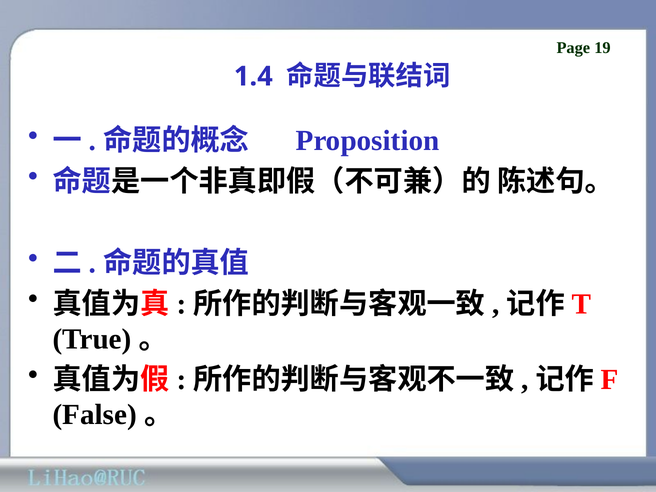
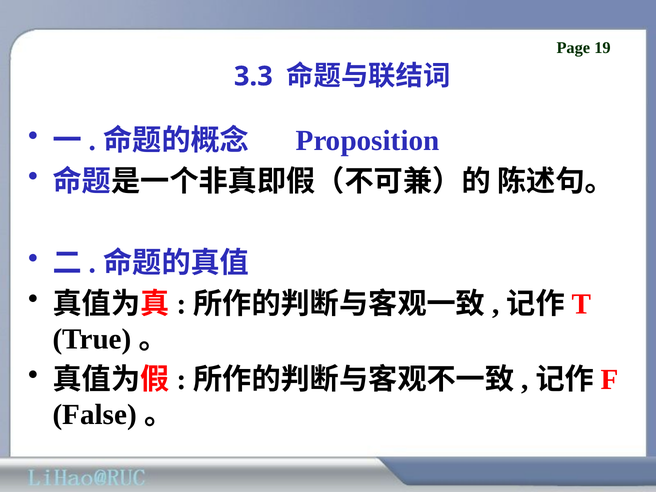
1.4: 1.4 -> 3.3
